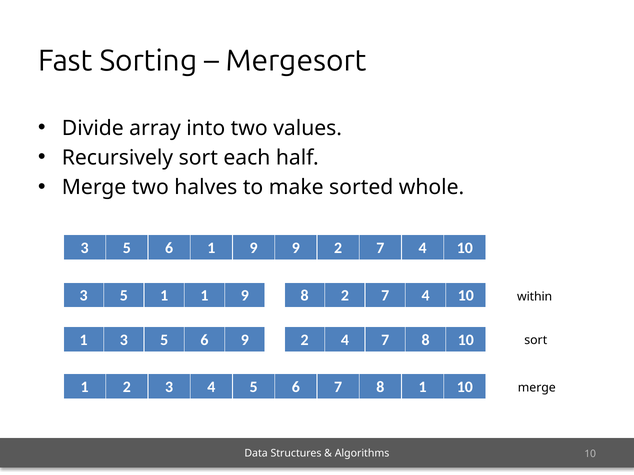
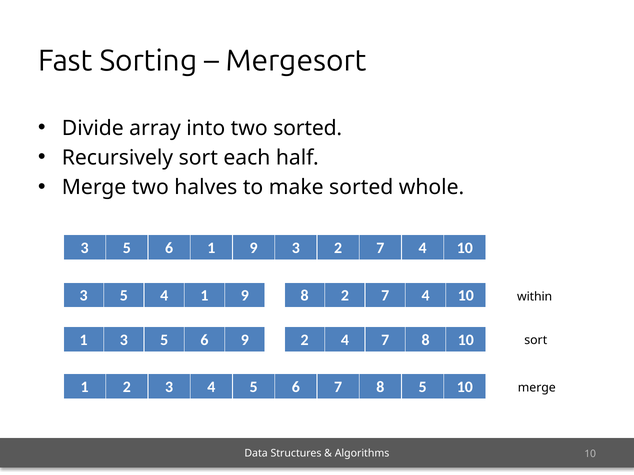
two values: values -> sorted
9 9: 9 -> 3
5 1: 1 -> 4
8 1: 1 -> 5
